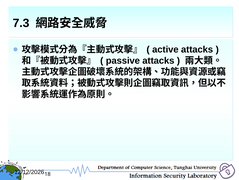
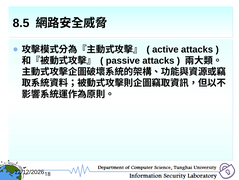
7.3: 7.3 -> 8.5
